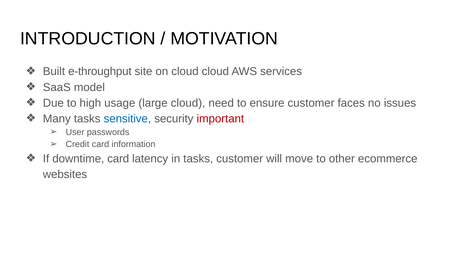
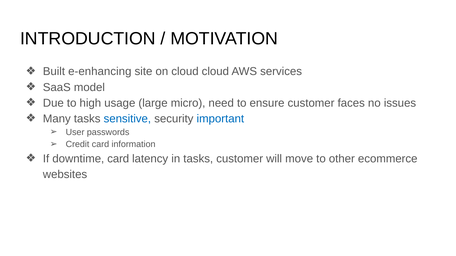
e-throughput: e-throughput -> e-enhancing
large cloud: cloud -> micro
important colour: red -> blue
